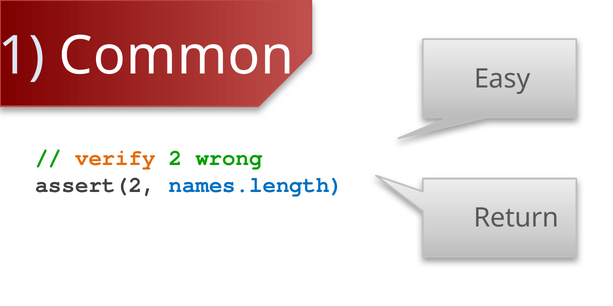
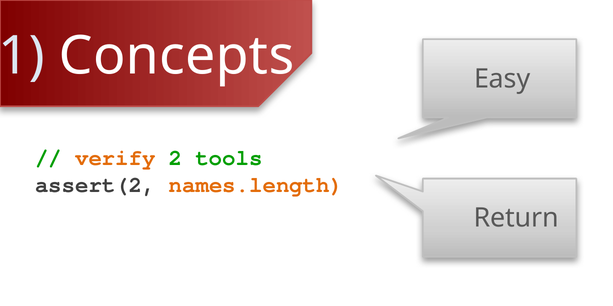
Common: Common -> Concepts
wrong: wrong -> tools
names.length colour: blue -> orange
